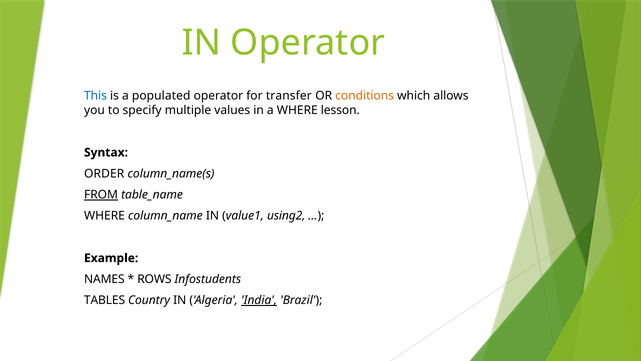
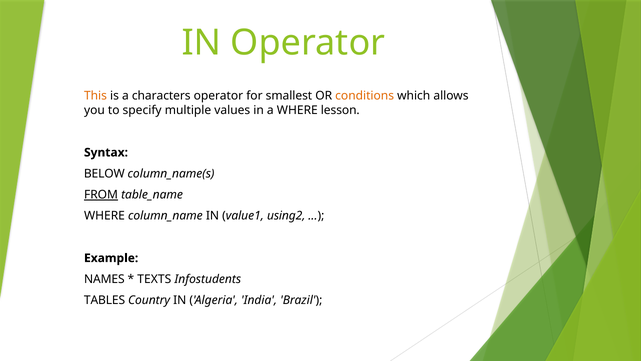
This colour: blue -> orange
populated: populated -> characters
transfer: transfer -> smallest
ORDER: ORDER -> BELOW
ROWS: ROWS -> TEXTS
India underline: present -> none
